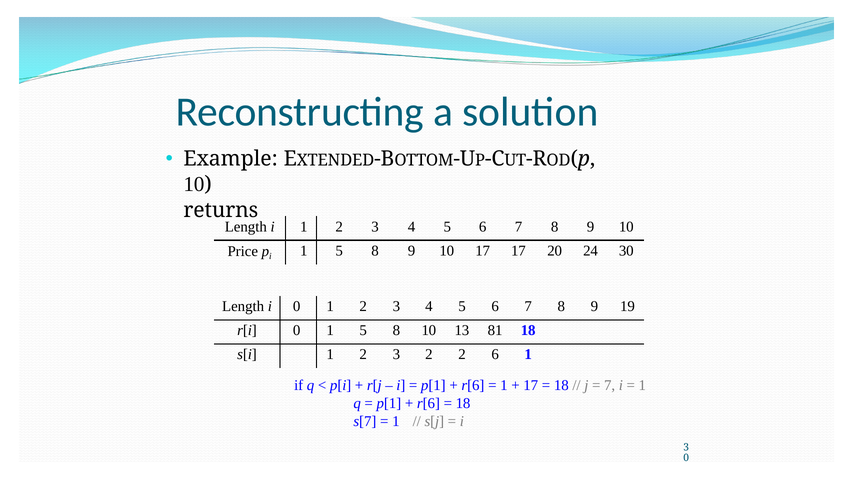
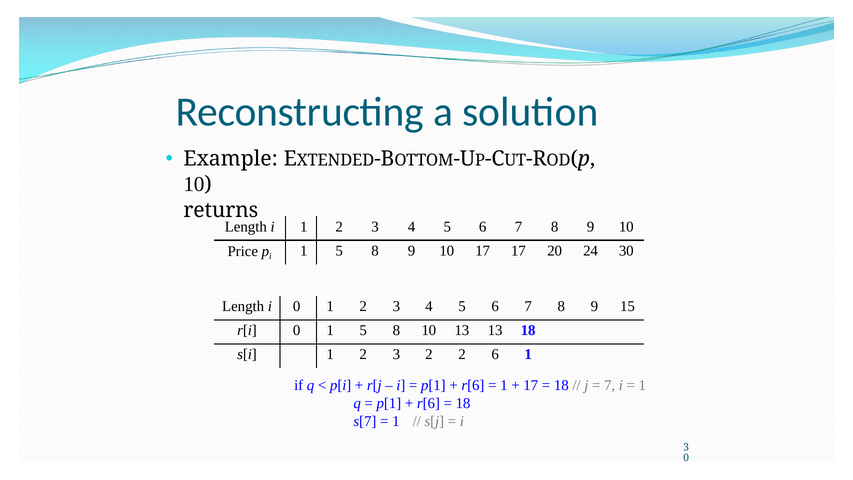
19: 19 -> 15
13 81: 81 -> 13
